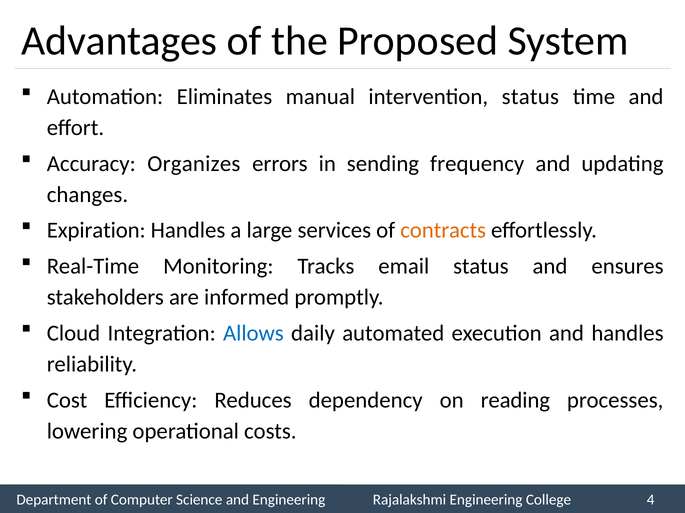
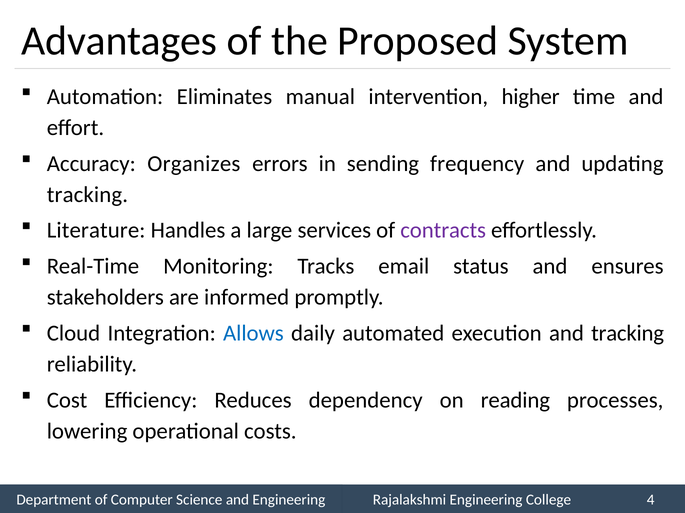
intervention status: status -> higher
changes at (87, 195): changes -> tracking
Expiration: Expiration -> Literature
contracts colour: orange -> purple
and handles: handles -> tracking
